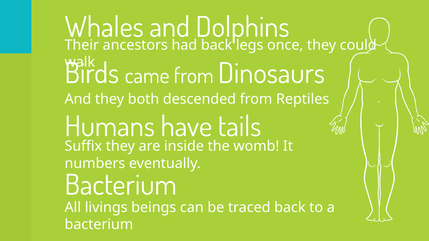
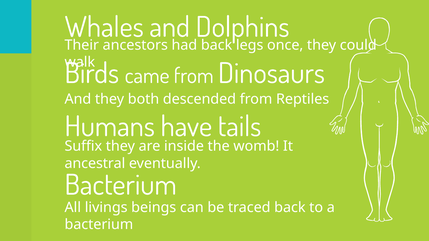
numbers: numbers -> ancestral
